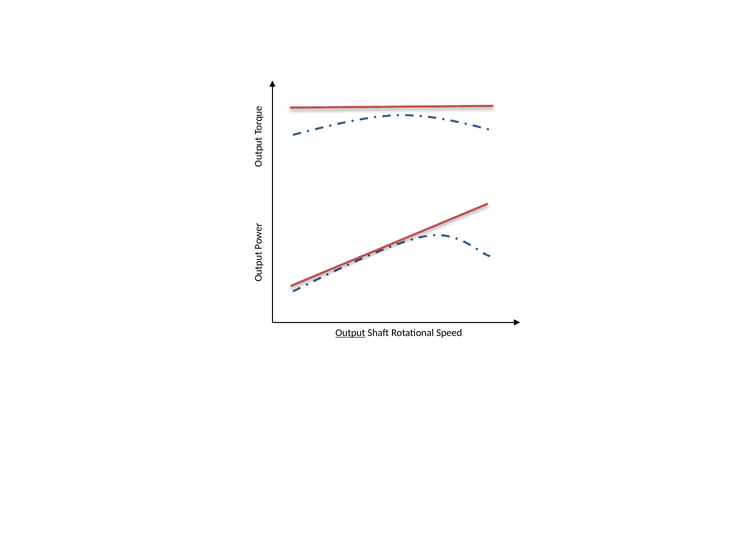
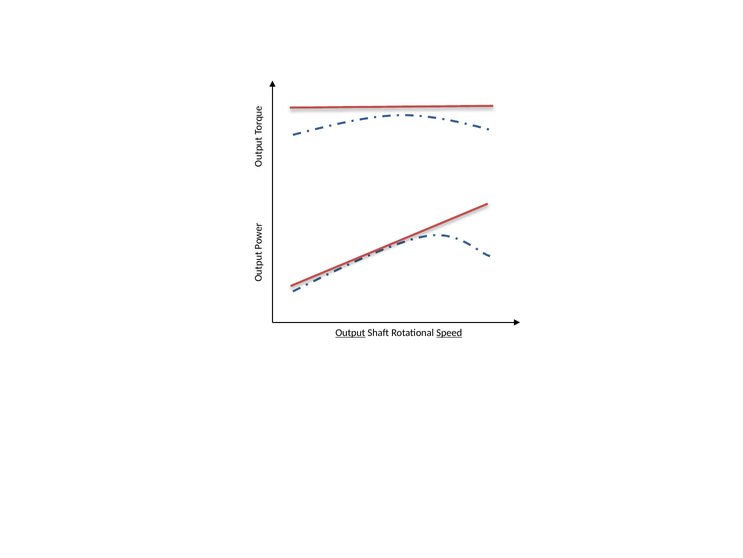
Speed underline: none -> present
